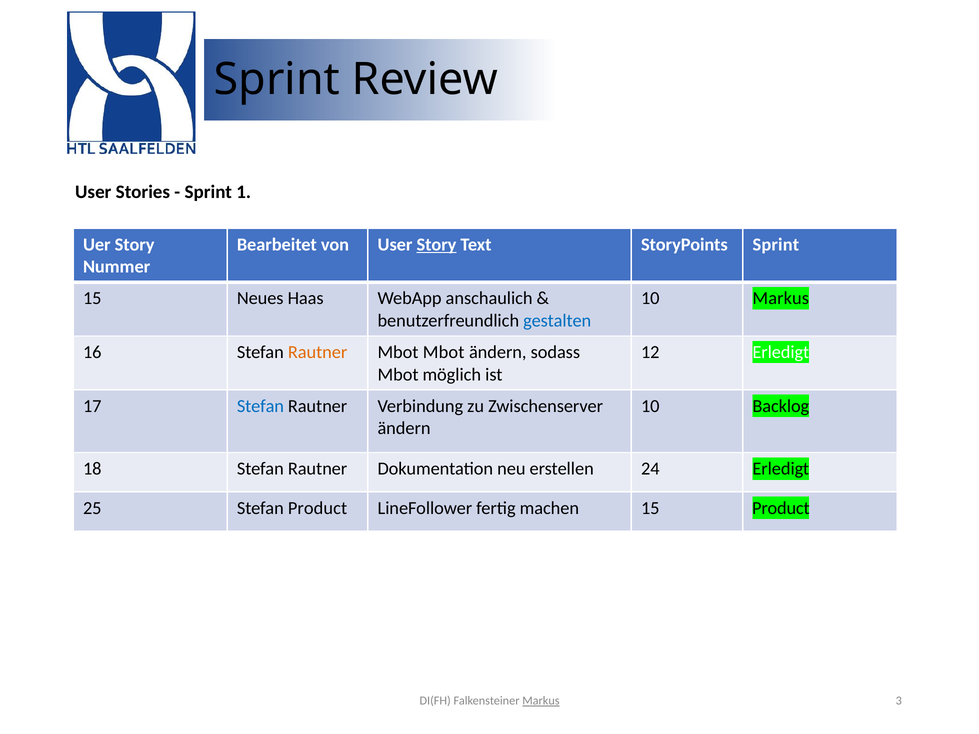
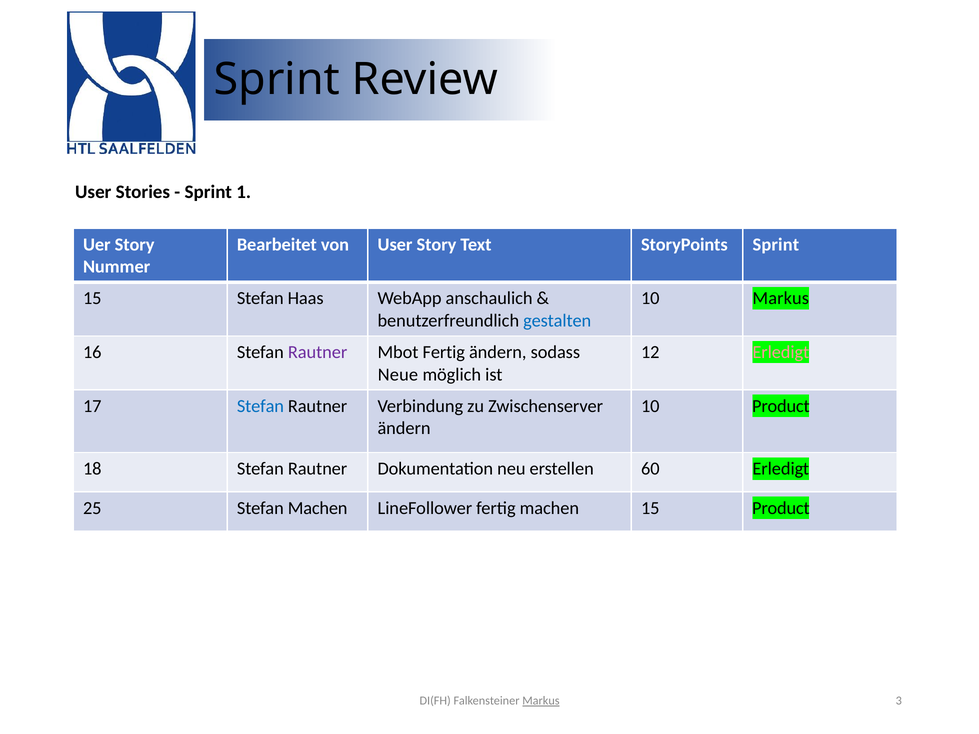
Story at (436, 245) underline: present -> none
15 Neues: Neues -> Stefan
Rautner at (318, 352) colour: orange -> purple
Mbot Mbot: Mbot -> Fertig
Erledigt at (781, 352) colour: white -> pink
Mbot at (398, 375): Mbot -> Neue
10 Backlog: Backlog -> Product
24: 24 -> 60
Stefan Product: Product -> Machen
